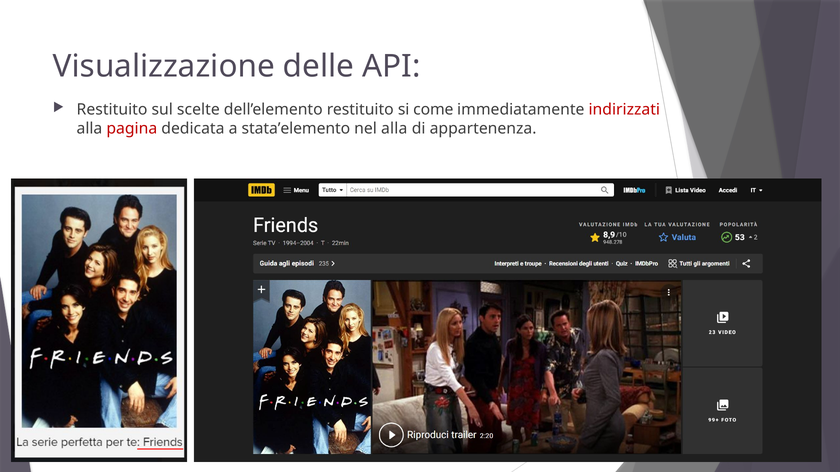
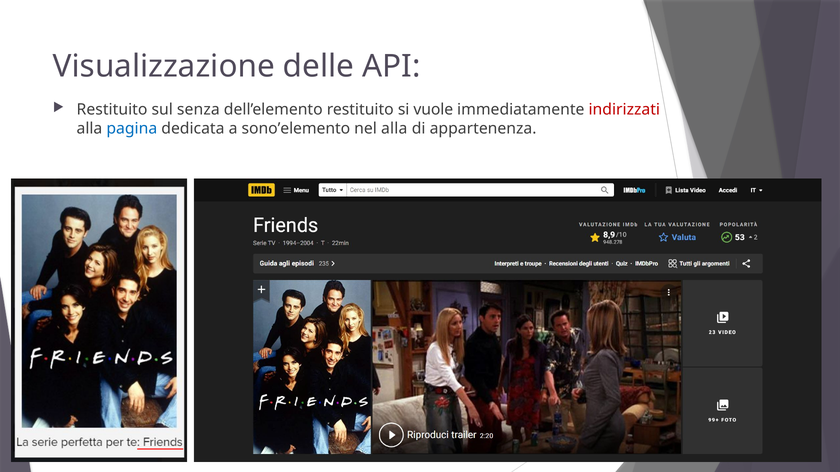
scelte: scelte -> senza
come: come -> vuole
pagina colour: red -> blue
stata’elemento: stata’elemento -> sono’elemento
